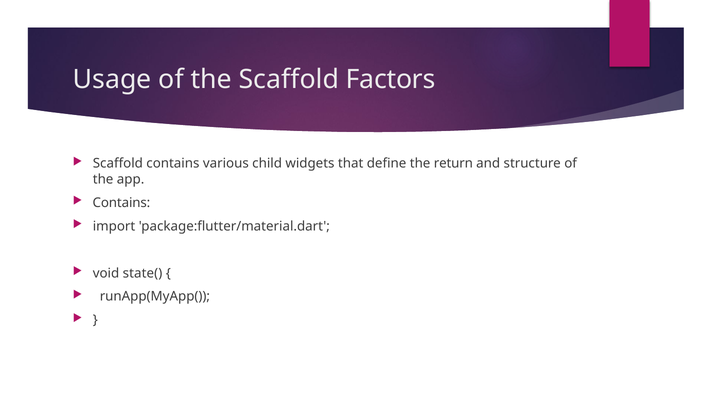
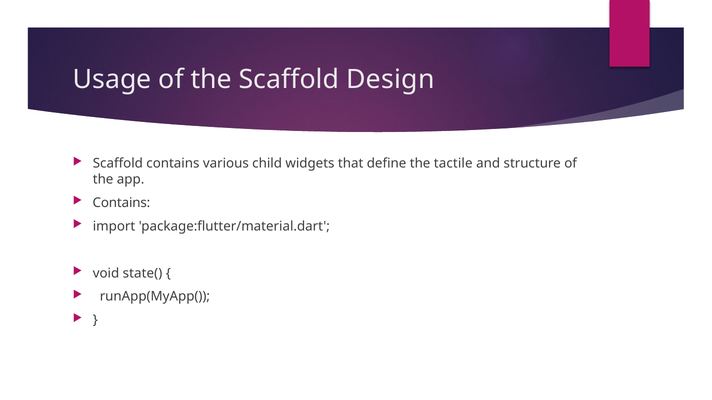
Factors: Factors -> Design
return: return -> tactile
